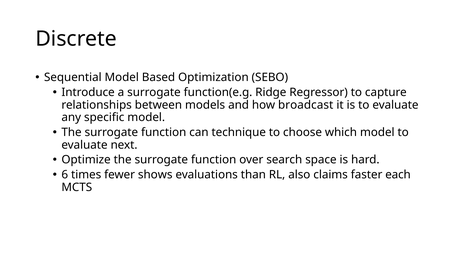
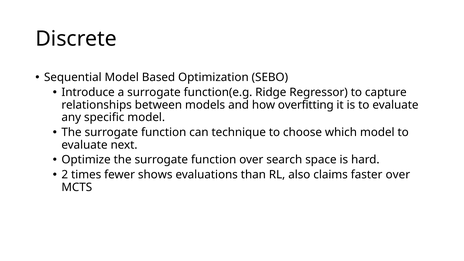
broadcast: broadcast -> overfitting
6: 6 -> 2
faster each: each -> over
